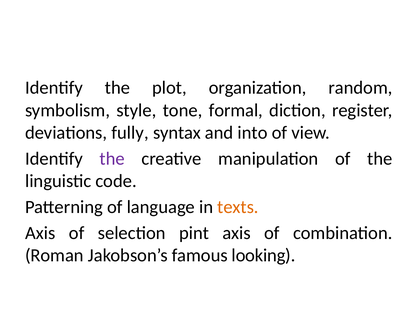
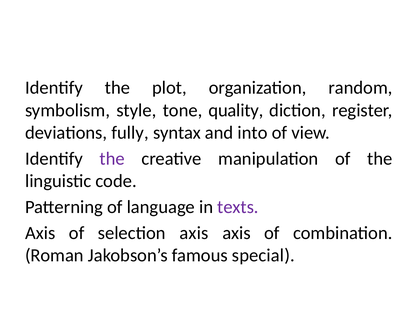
formal: formal -> quality
texts colour: orange -> purple
selection pint: pint -> axis
looking: looking -> special
